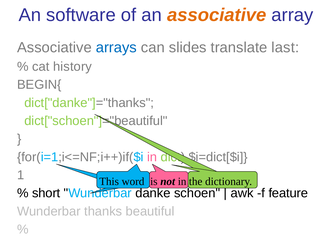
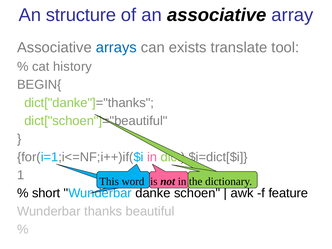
software: software -> structure
associative at (217, 15) colour: orange -> black
slides: slides -> exists
last: last -> tool
